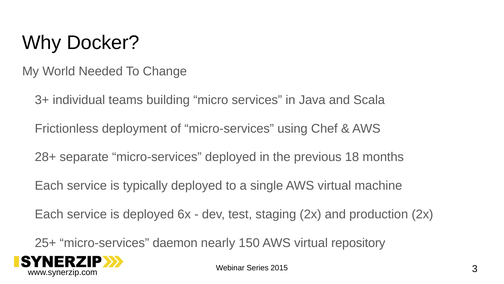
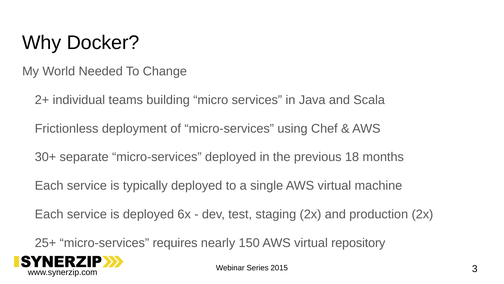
3+: 3+ -> 2+
28+: 28+ -> 30+
daemon: daemon -> requires
